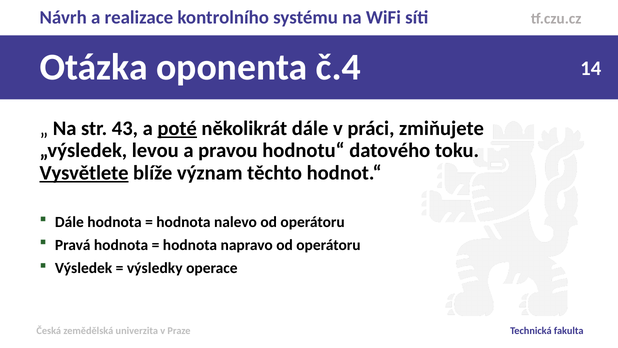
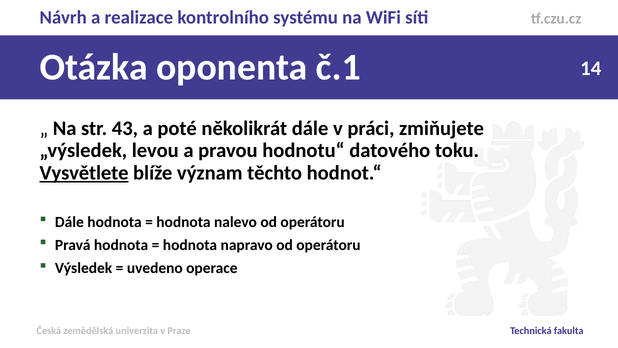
č.4: č.4 -> č.1
poté underline: present -> none
výsledky: výsledky -> uvedeno
